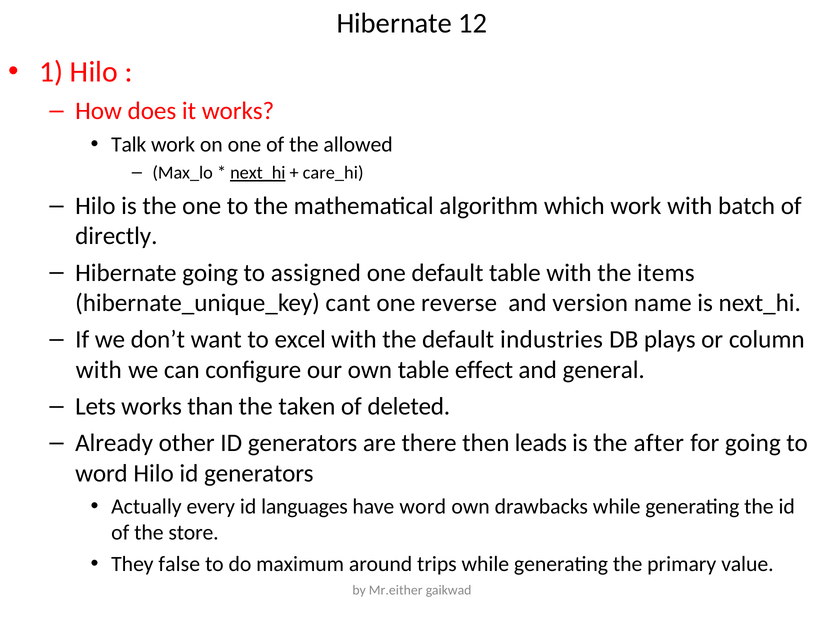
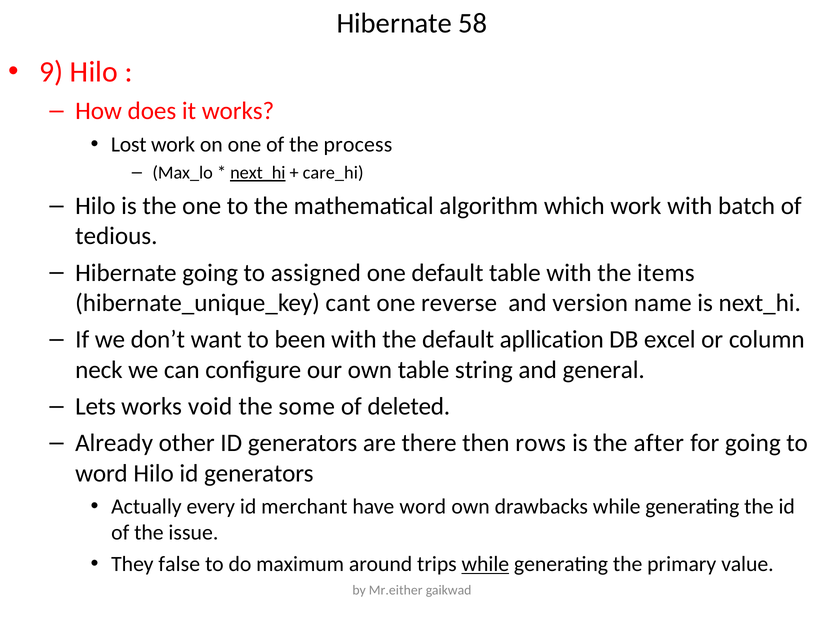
12: 12 -> 58
1: 1 -> 9
Talk: Talk -> Lost
allowed: allowed -> process
directly: directly -> tedious
excel: excel -> been
industries: industries -> apllication
plays: plays -> excel
with at (99, 370): with -> neck
effect: effect -> string
than: than -> void
taken: taken -> some
leads: leads -> rows
languages: languages -> merchant
store: store -> issue
while at (485, 564) underline: none -> present
